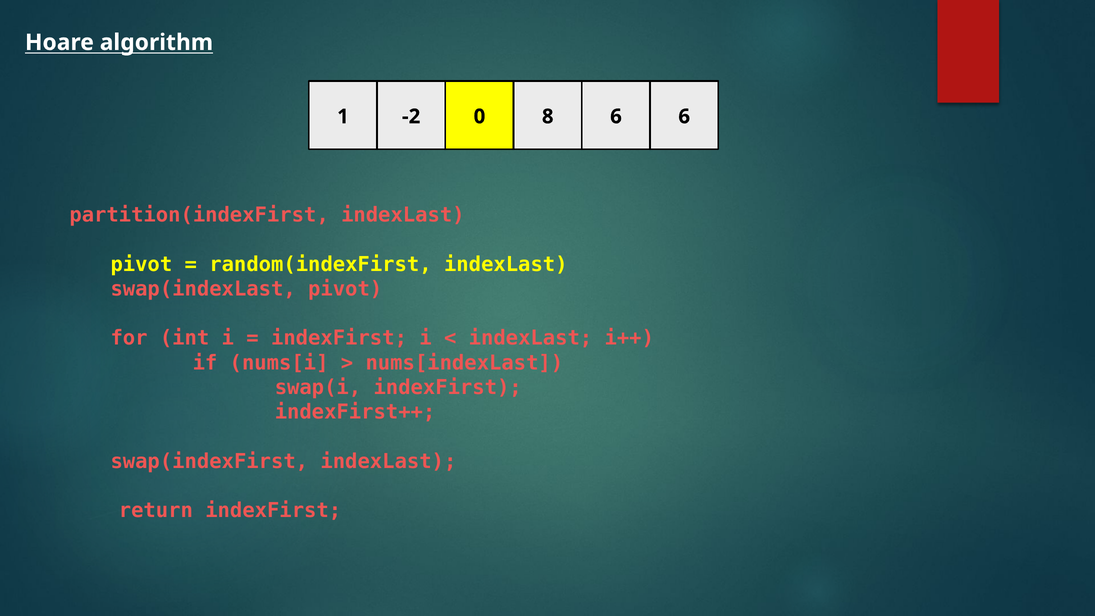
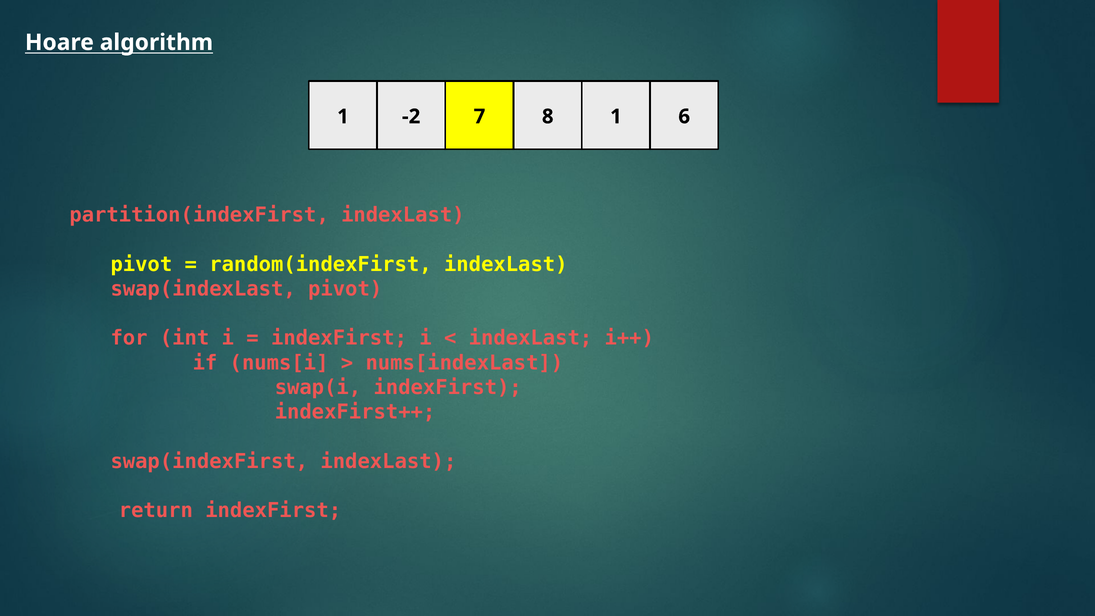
0: 0 -> 7
8 6: 6 -> 1
